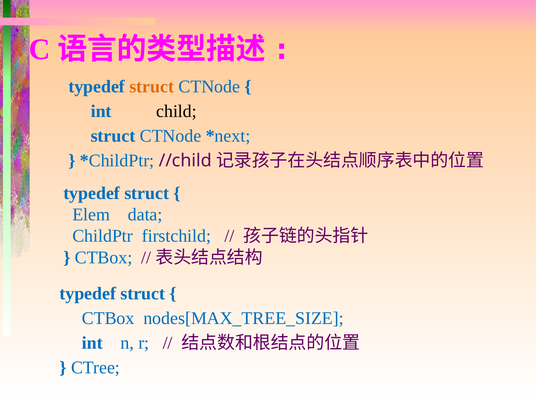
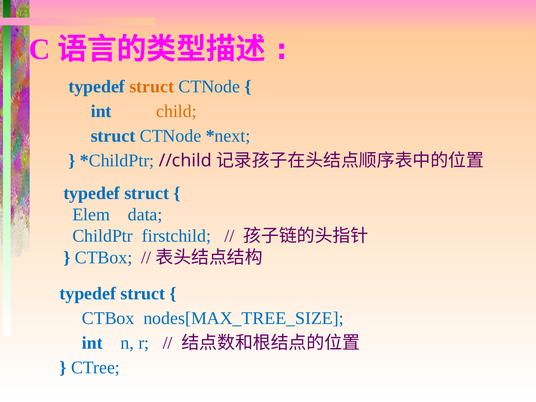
child colour: black -> orange
